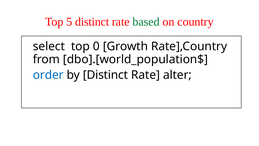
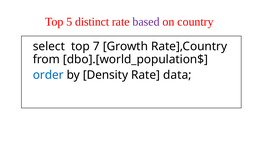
based colour: green -> purple
0: 0 -> 7
by Distinct: Distinct -> Density
alter: alter -> data
